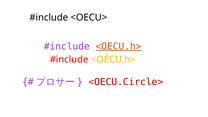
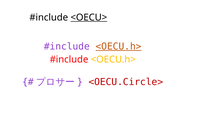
<OECU> underline: none -> present
